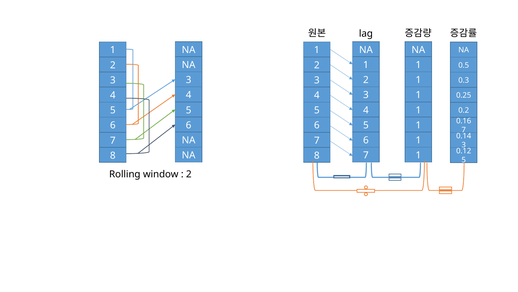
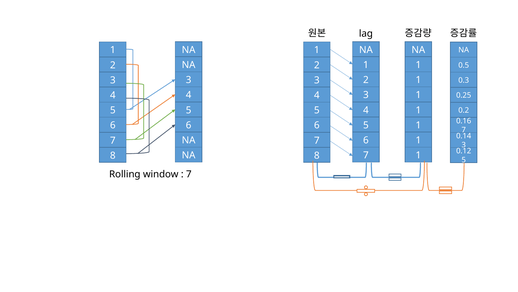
2 at (189, 174): 2 -> 7
